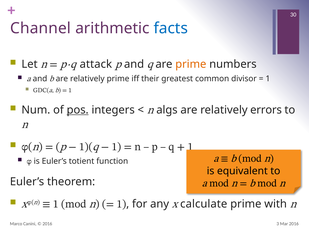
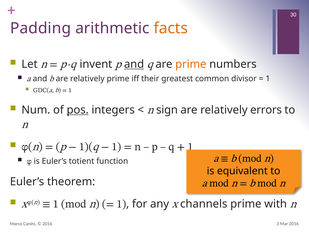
Channel: Channel -> Padding
facts colour: blue -> orange
attack: attack -> invent
and at (134, 64) underline: none -> present
algs: algs -> sign
calculate: calculate -> channels
